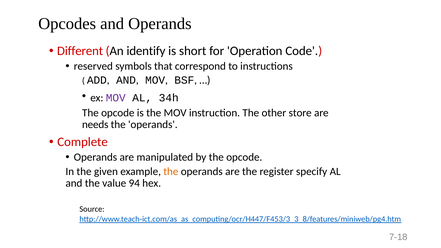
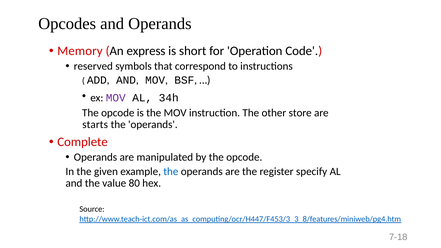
Different: Different -> Memory
identify: identify -> express
needs: needs -> starts
the at (171, 171) colour: orange -> blue
94: 94 -> 80
